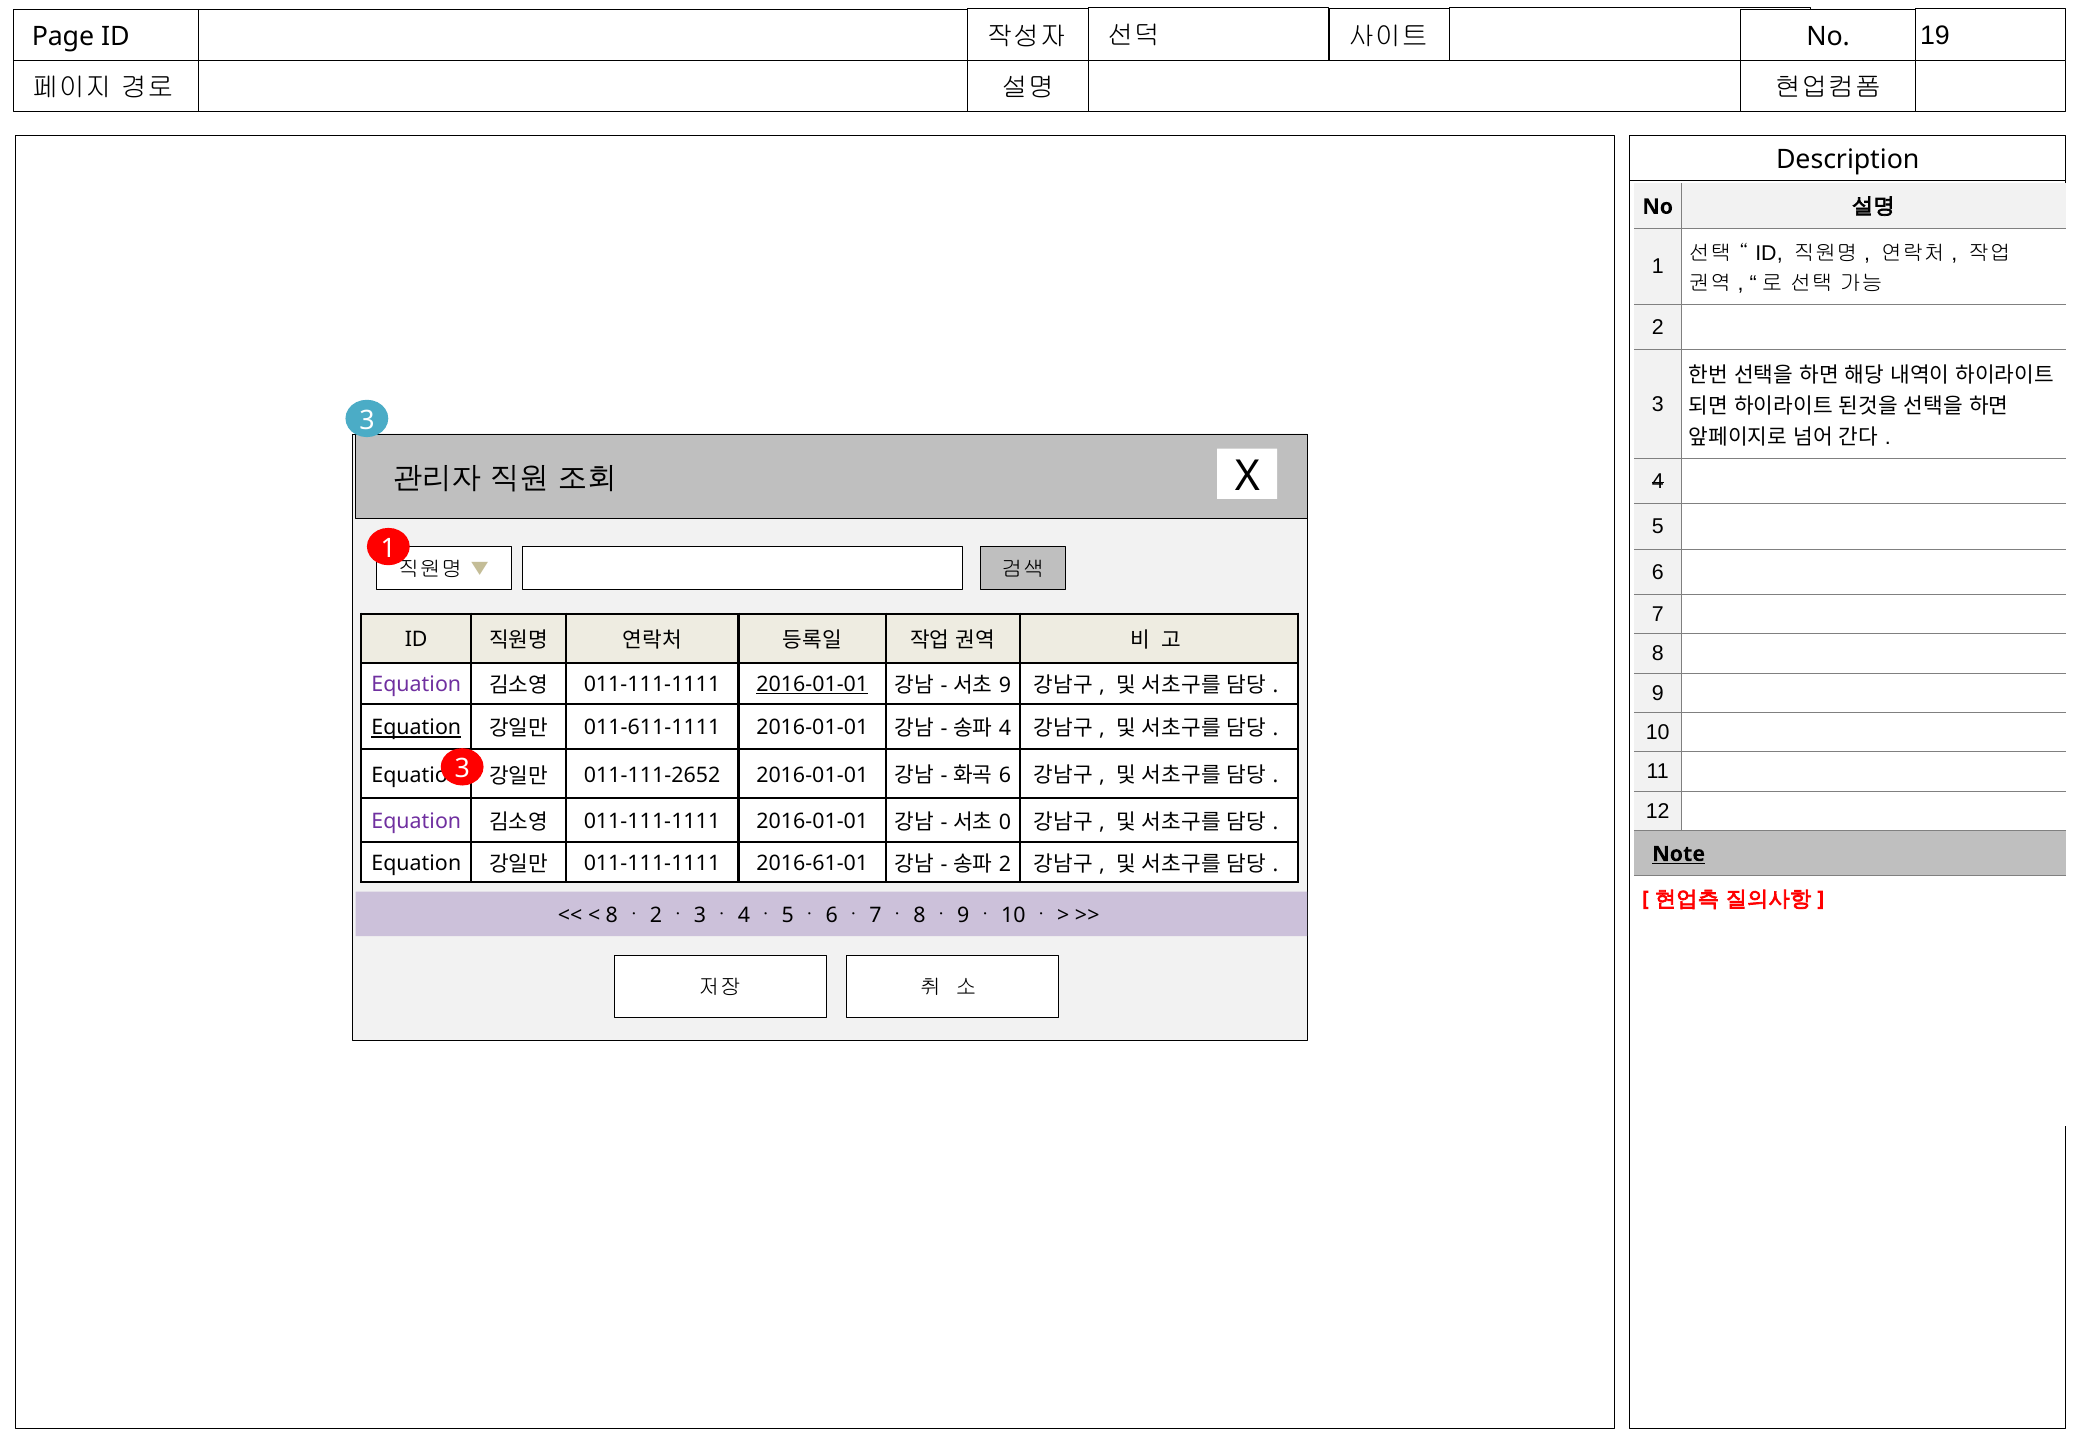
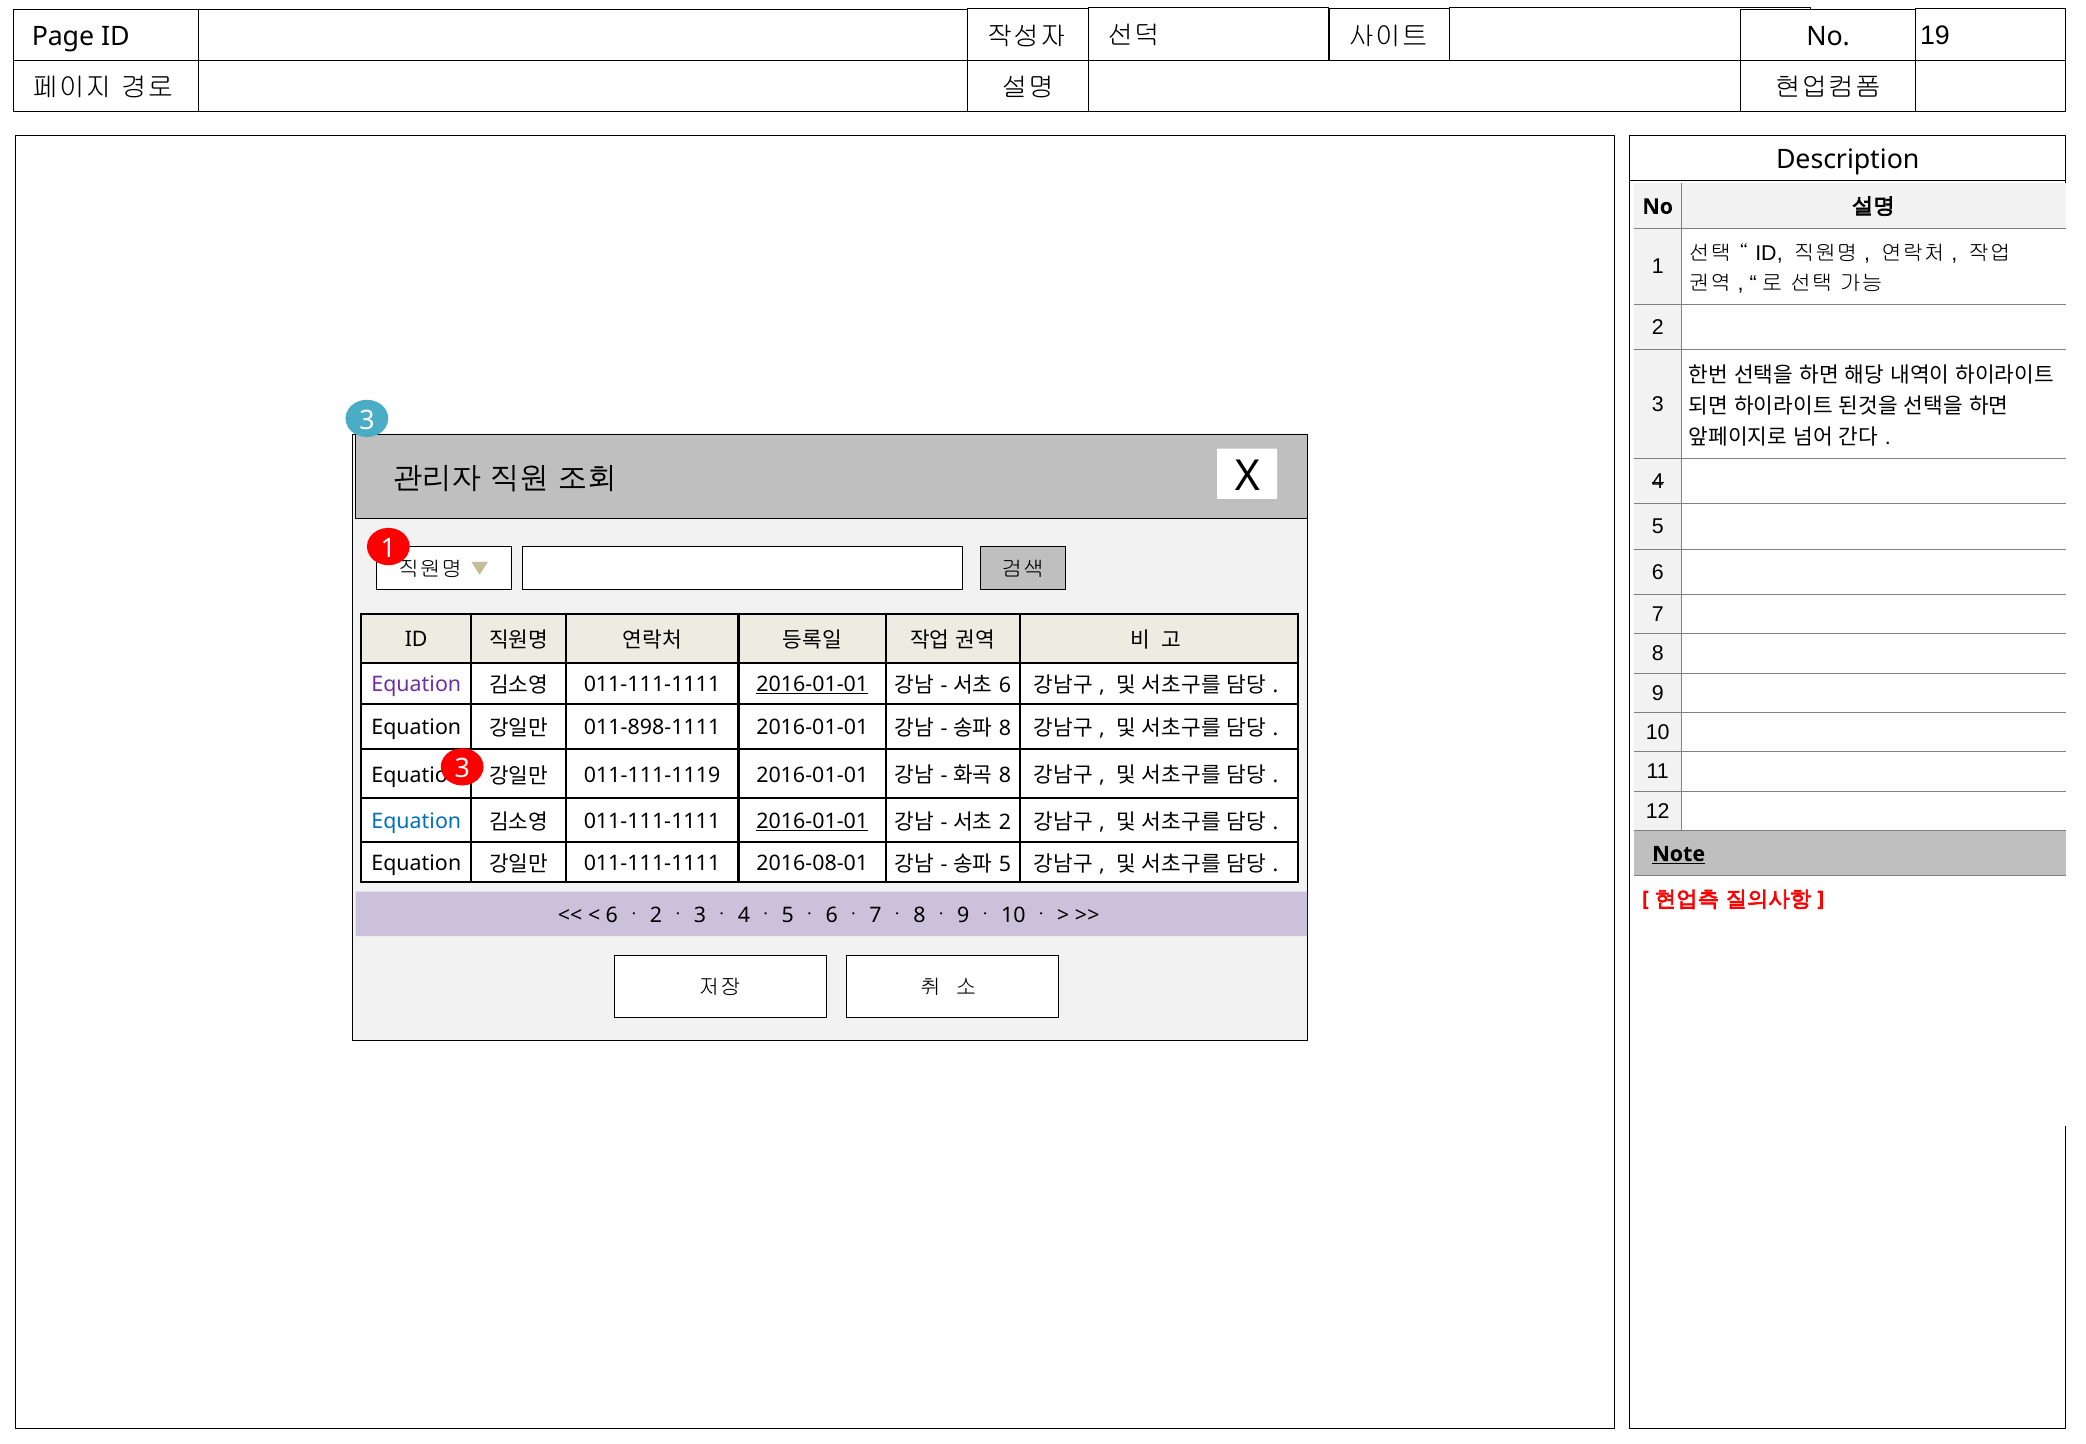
9 at (1005, 685): 9 -> 6
Equation at (416, 728) underline: present -> none
011-611-1111: 011-611-1111 -> 011-898-1111
4 at (1005, 729): 4 -> 8
011-111-2652: 011-111-2652 -> 011-111-1119
6 at (1005, 776): 6 -> 8
Equation at (416, 821) colour: purple -> blue
2016-01-01 at (812, 821) underline: none -> present
0 at (1005, 822): 0 -> 2
2016-61-01: 2016-61-01 -> 2016-08-01
2 at (1005, 864): 2 -> 5
8 at (612, 916): 8 -> 6
